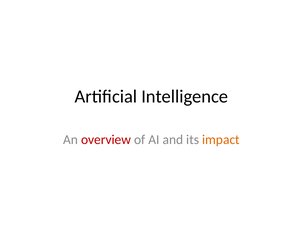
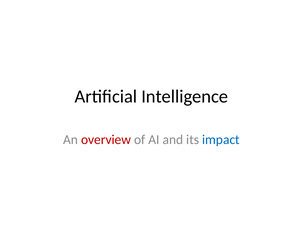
impact colour: orange -> blue
